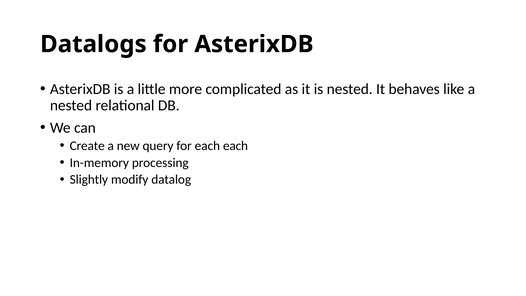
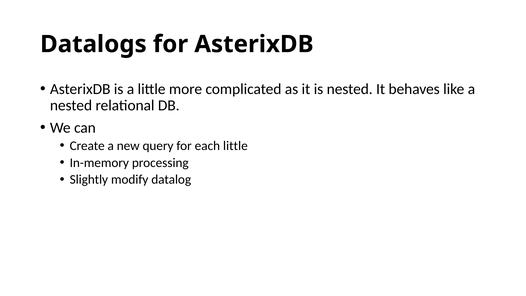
each each: each -> little
